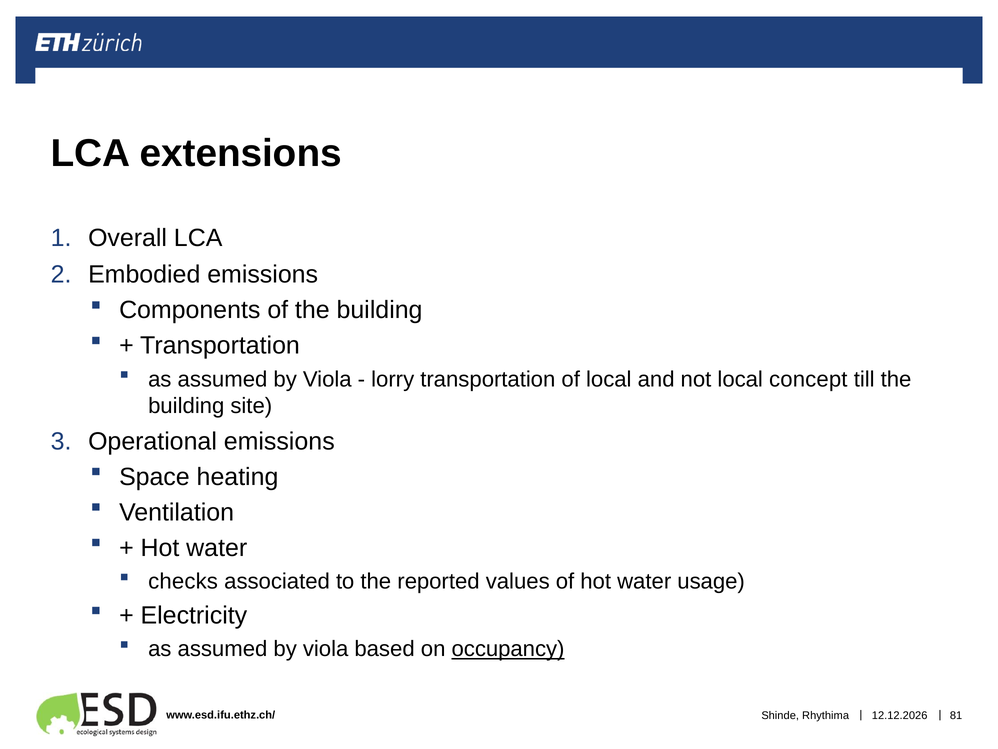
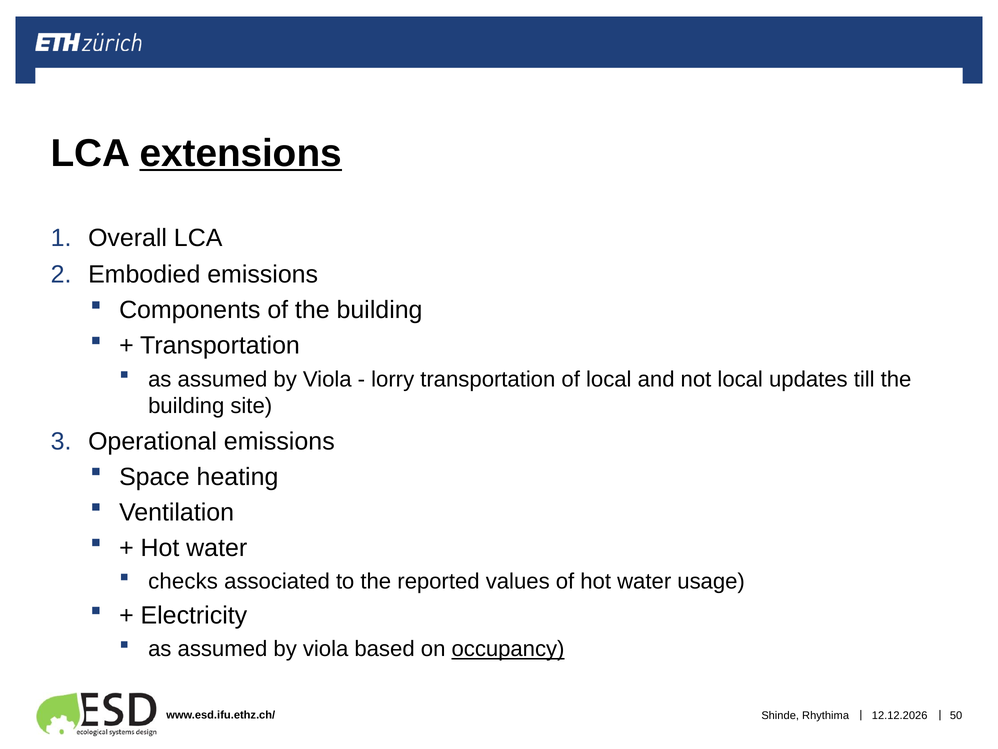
extensions underline: none -> present
concept: concept -> updates
81: 81 -> 50
